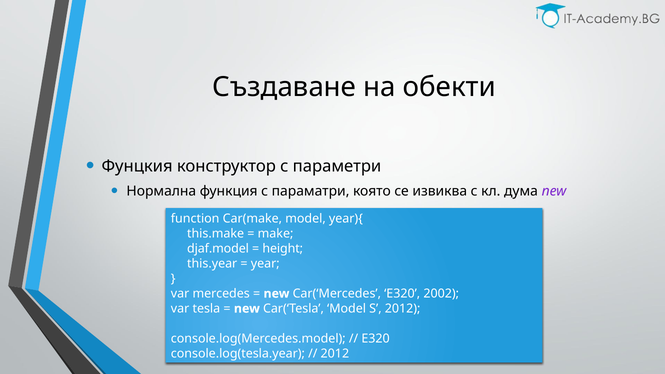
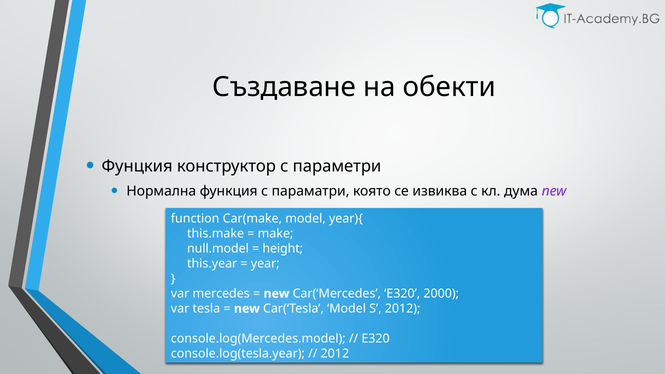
djaf.model: djaf.model -> null.model
2002: 2002 -> 2000
